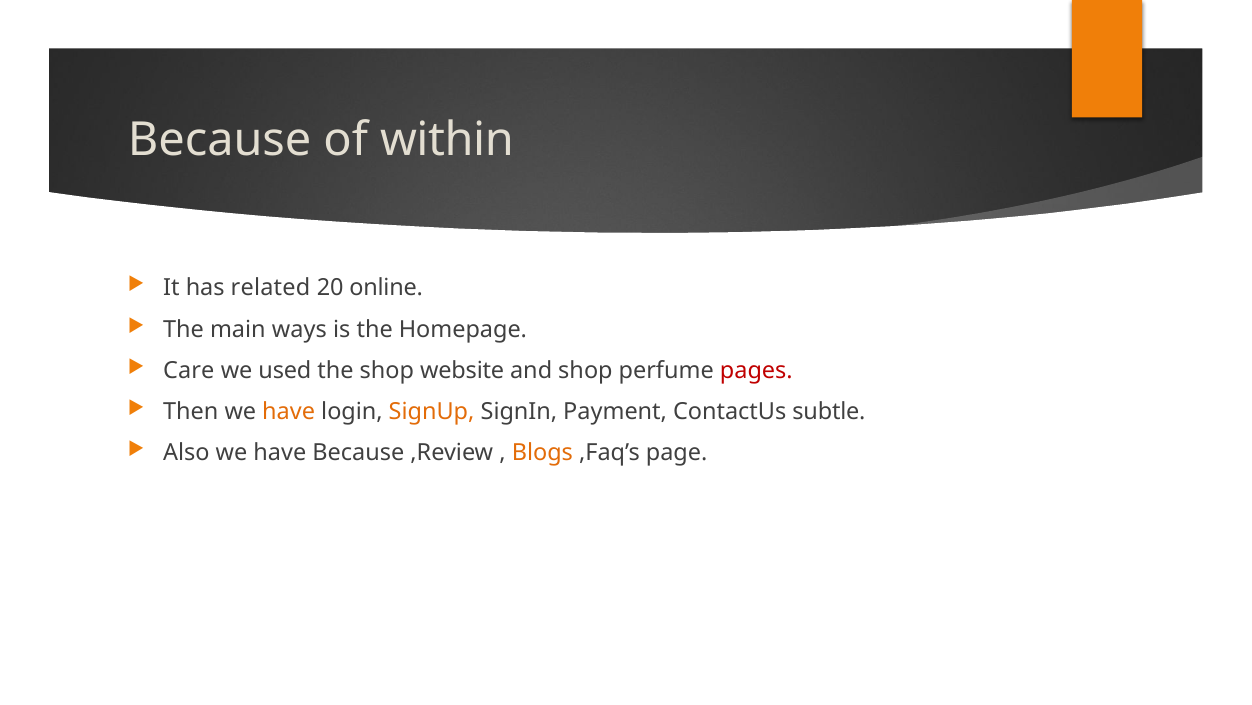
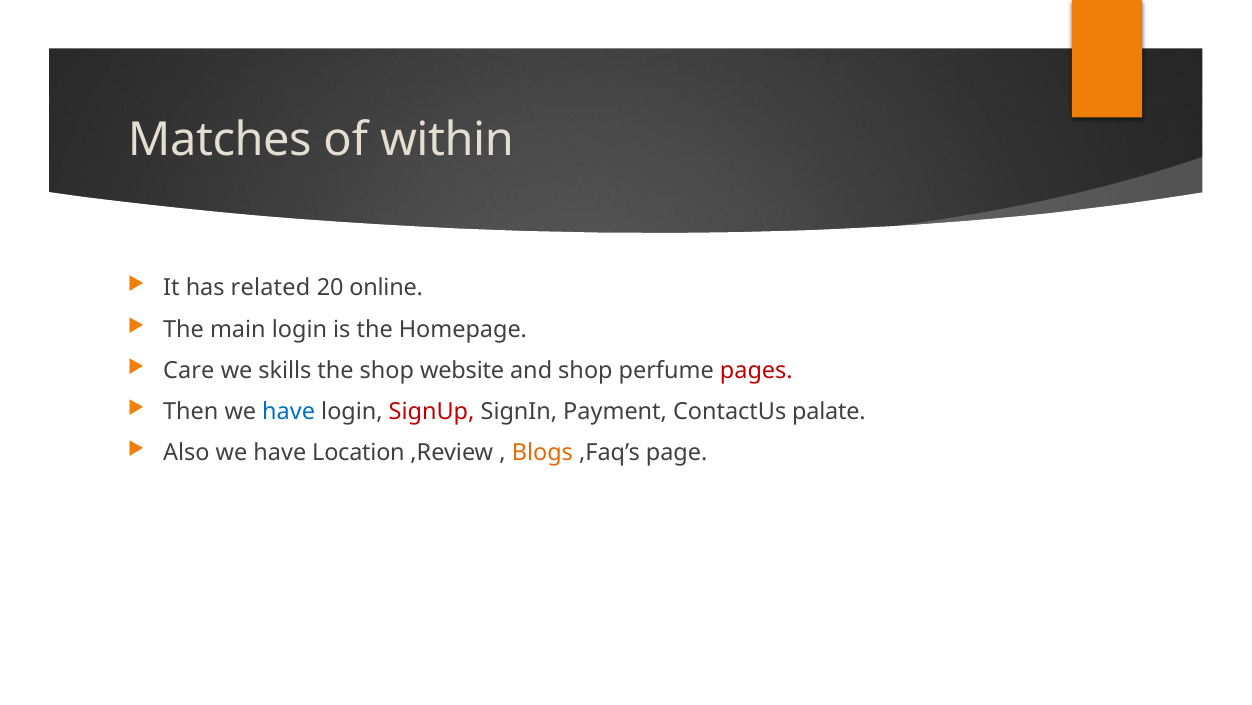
Because at (220, 140): Because -> Matches
main ways: ways -> login
used: used -> skills
have at (289, 411) colour: orange -> blue
SignUp colour: orange -> red
subtle: subtle -> palate
have Because: Because -> Location
